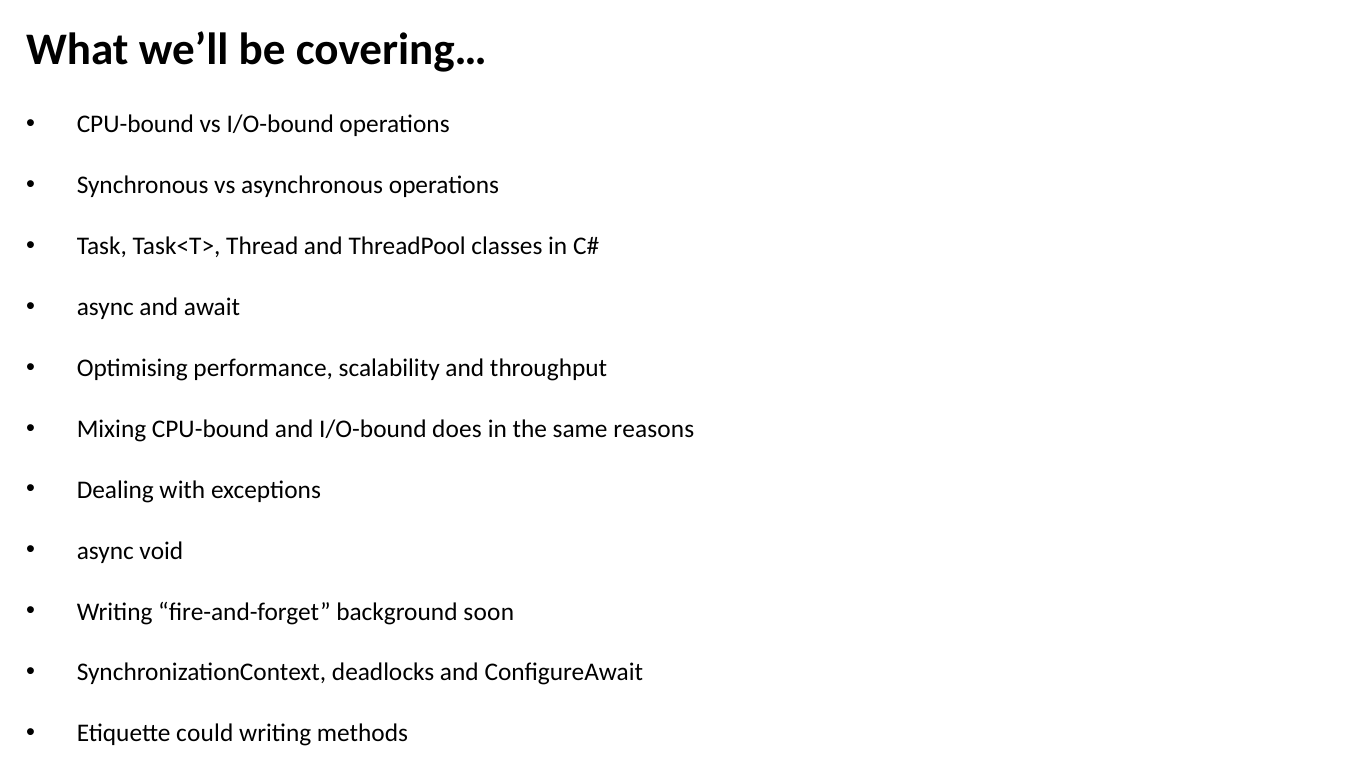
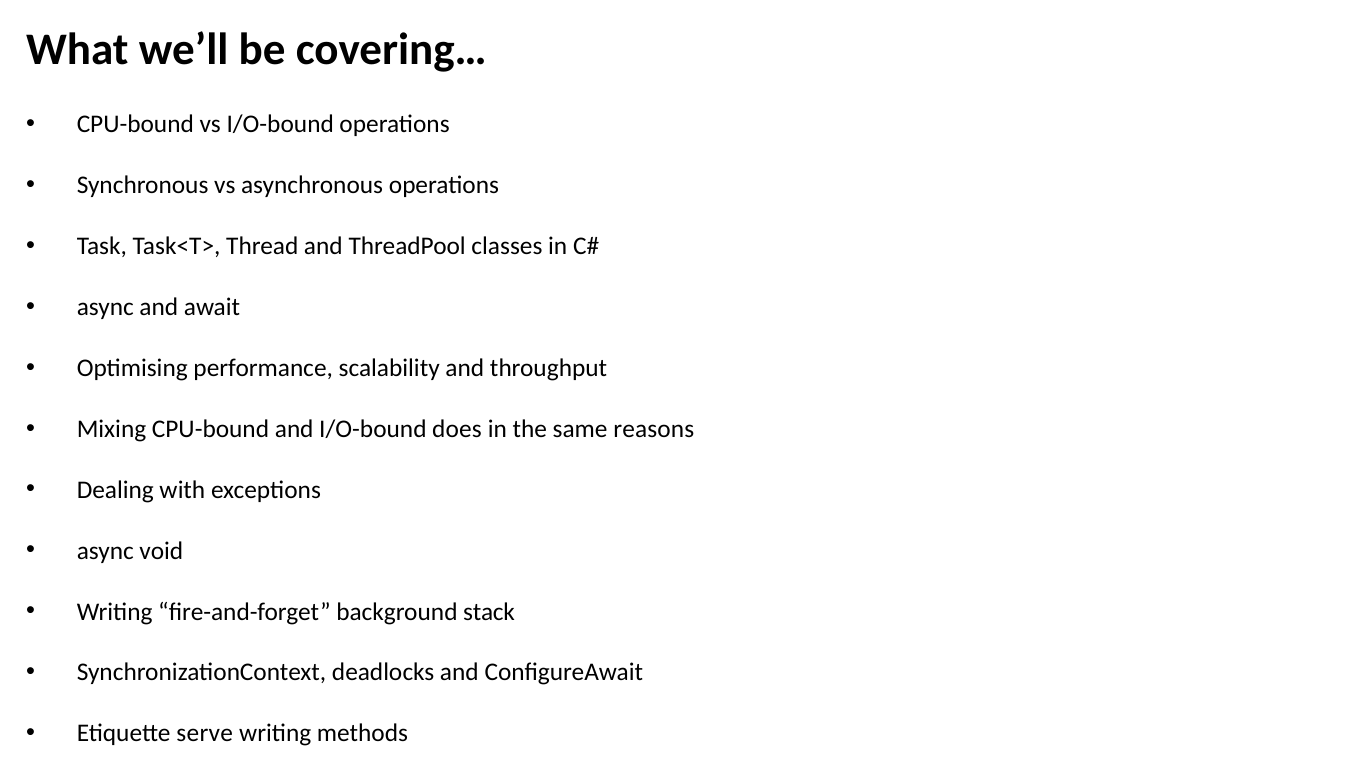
soon: soon -> stack
could: could -> serve
